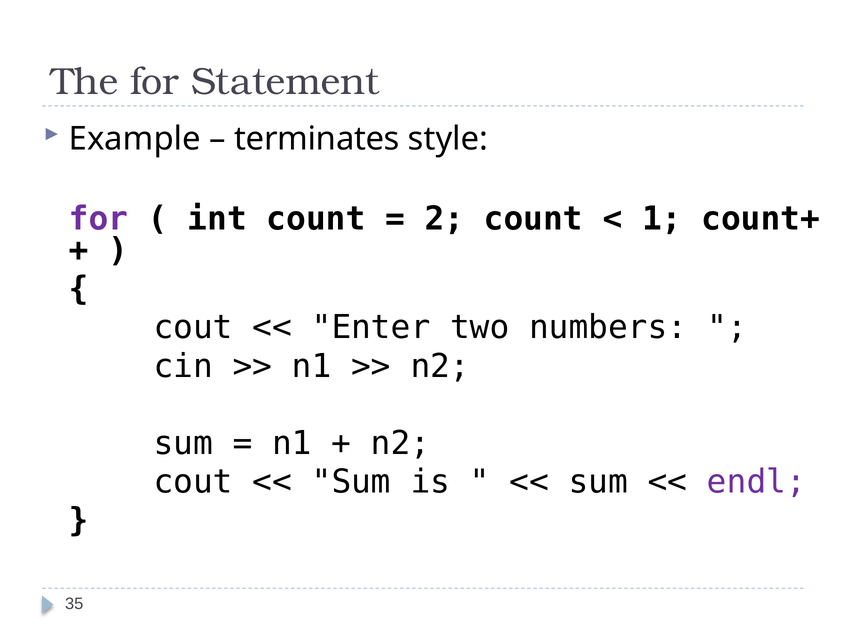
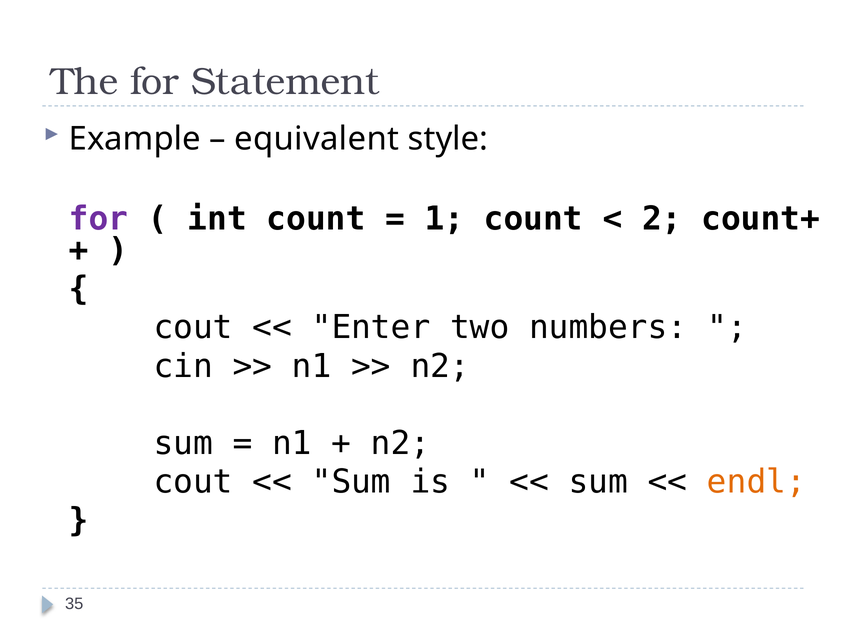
terminates: terminates -> equivalent
2: 2 -> 1
1: 1 -> 2
endl colour: purple -> orange
